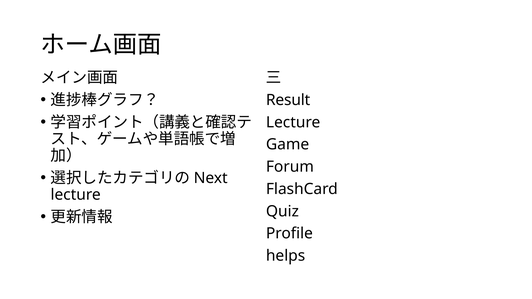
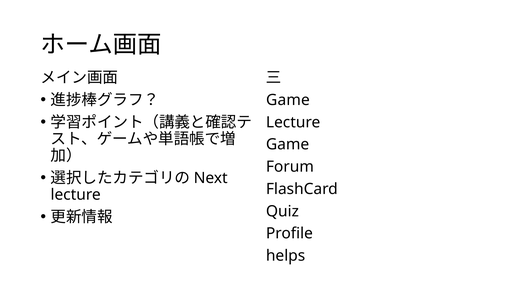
Result at (288, 100): Result -> Game
